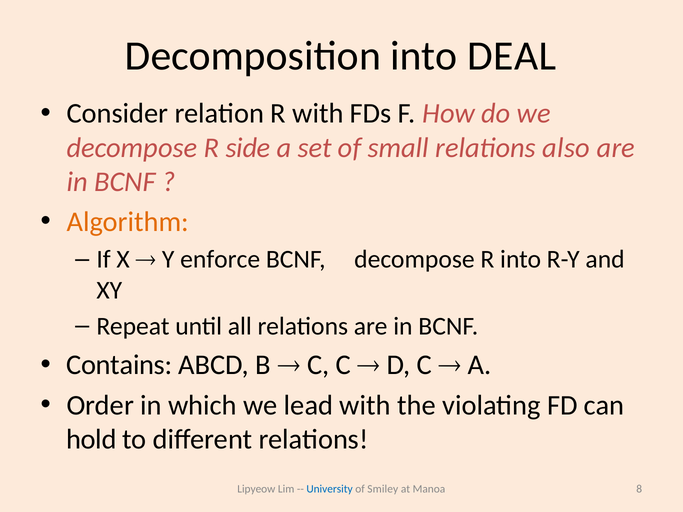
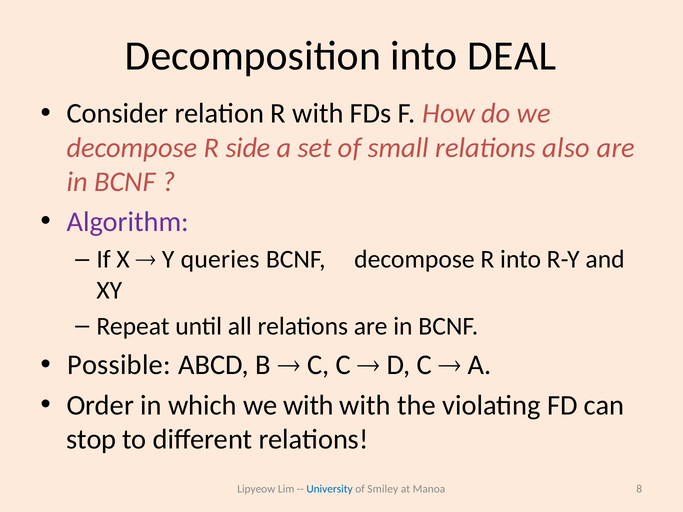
Algorithm colour: orange -> purple
enforce: enforce -> queries
Contains: Contains -> Possible
we lead: lead -> with
hold: hold -> stop
